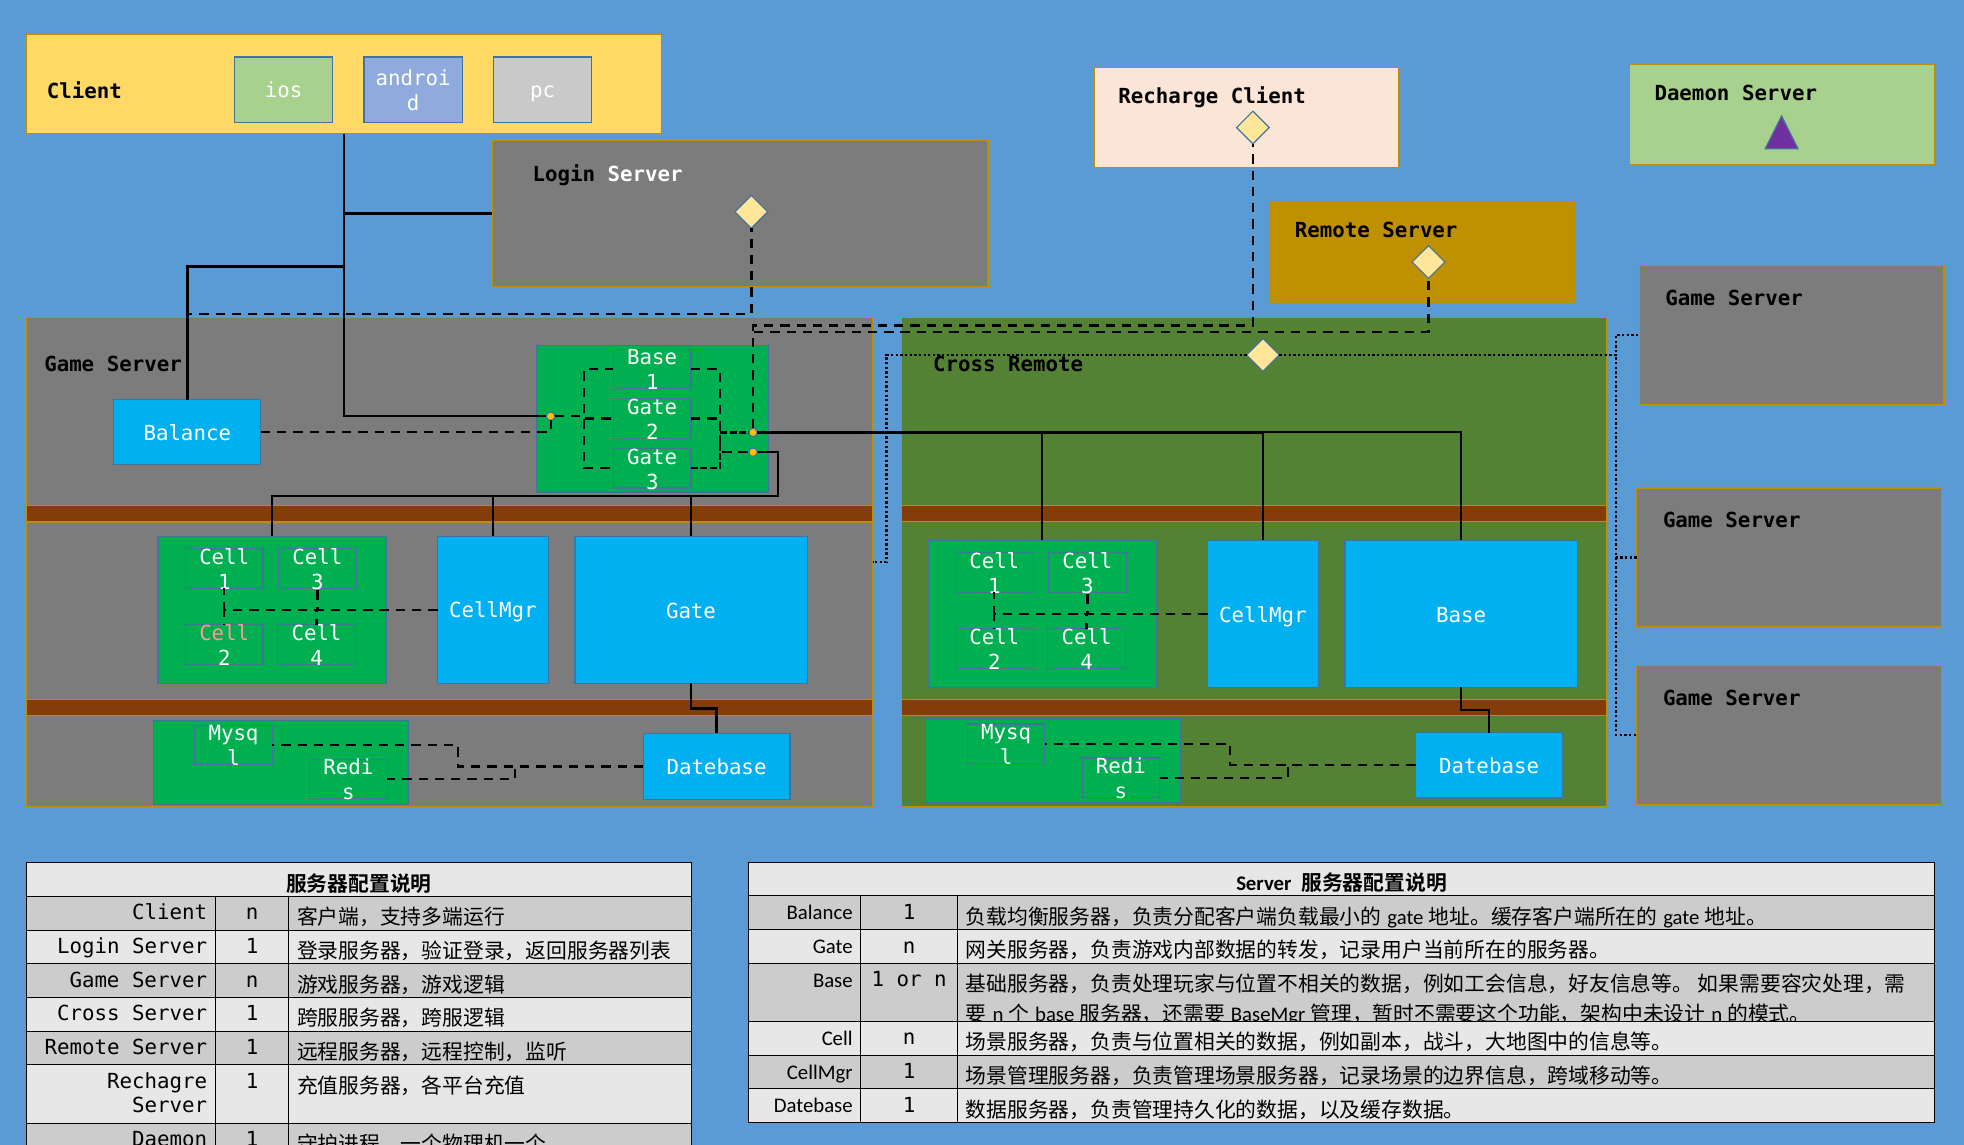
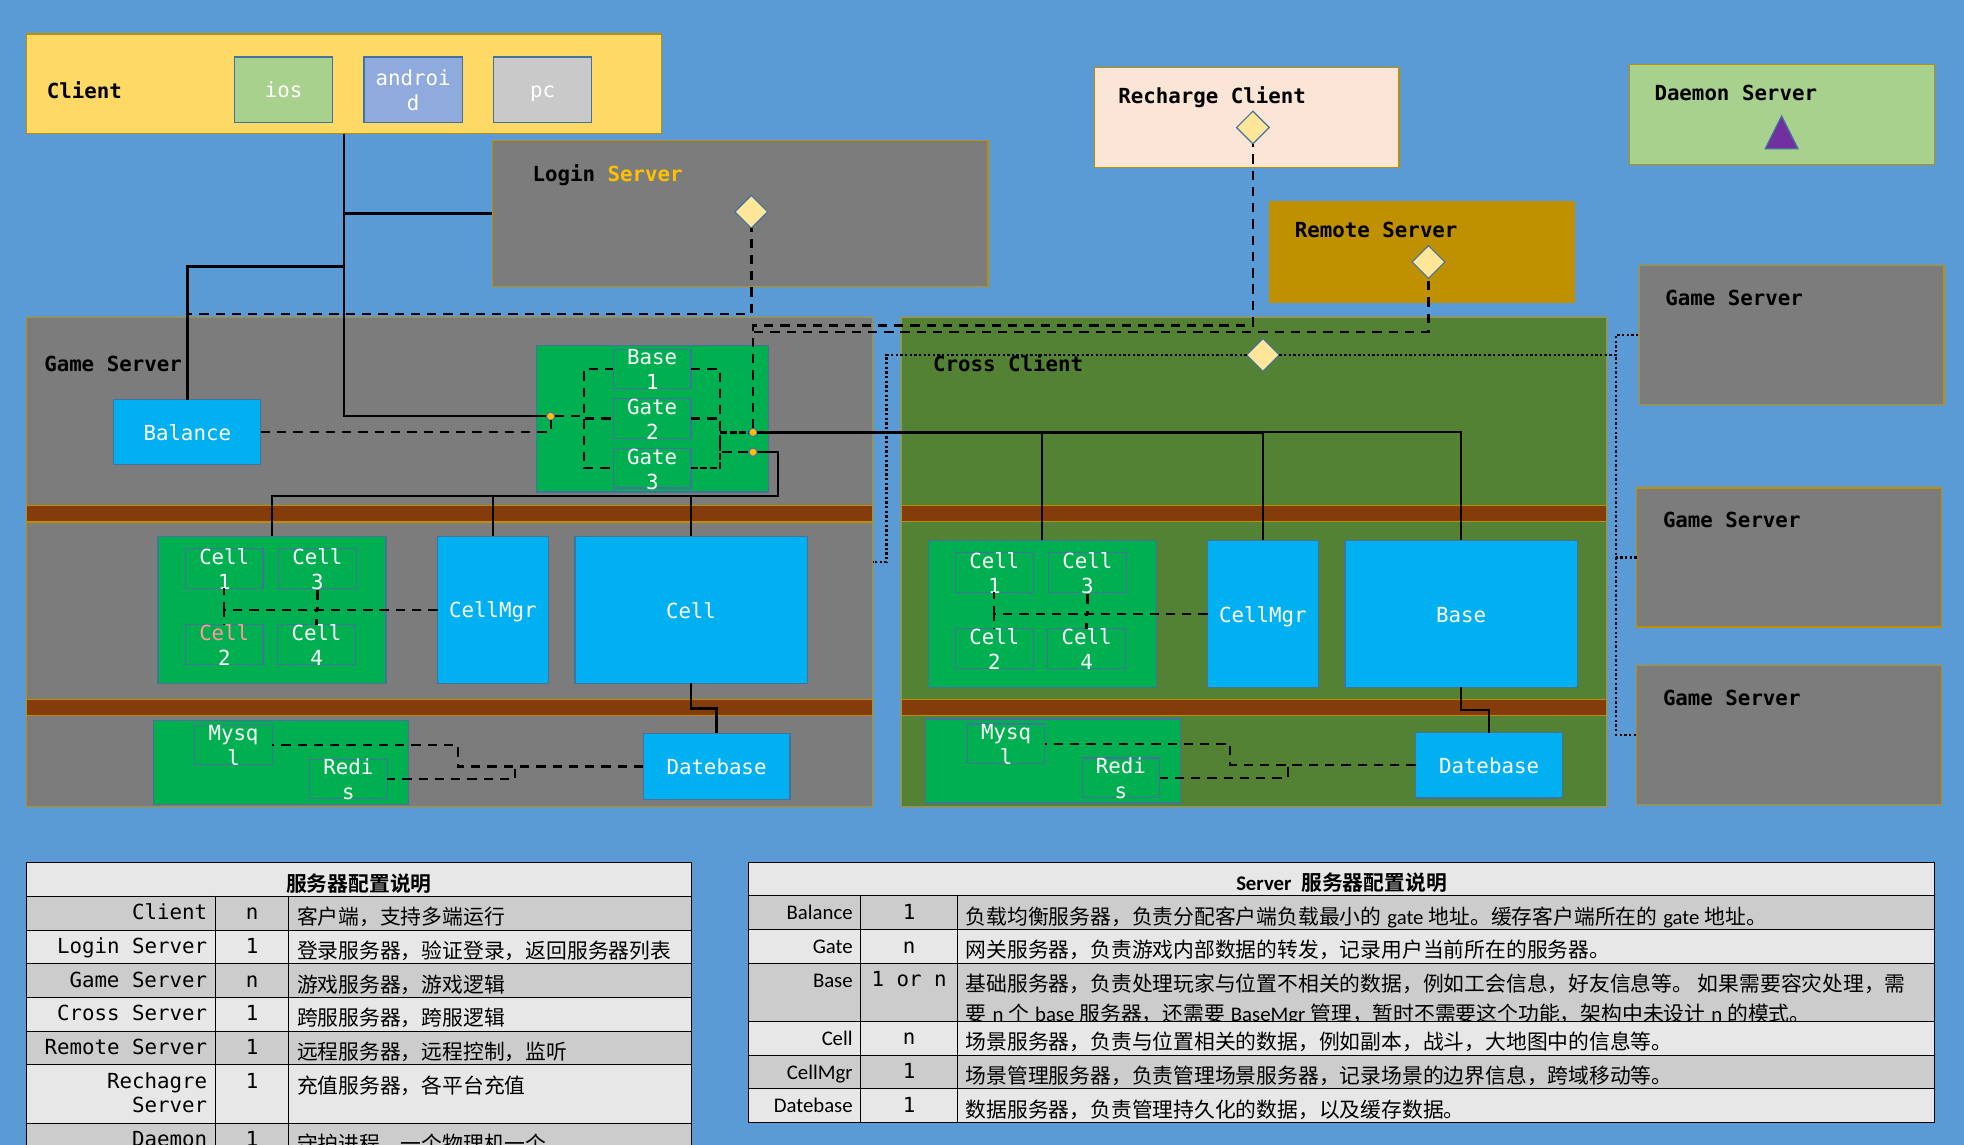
Server at (645, 175) colour: white -> yellow
Cross Remote: Remote -> Client
Gate at (691, 612): Gate -> Cell
